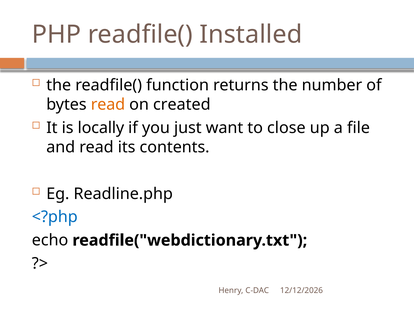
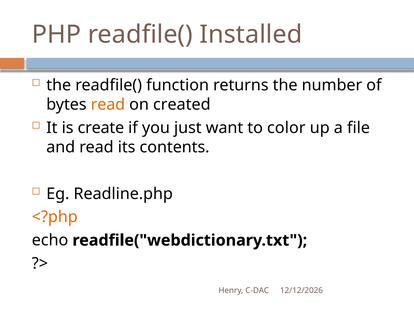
locally: locally -> create
close: close -> color
<?php colour: blue -> orange
